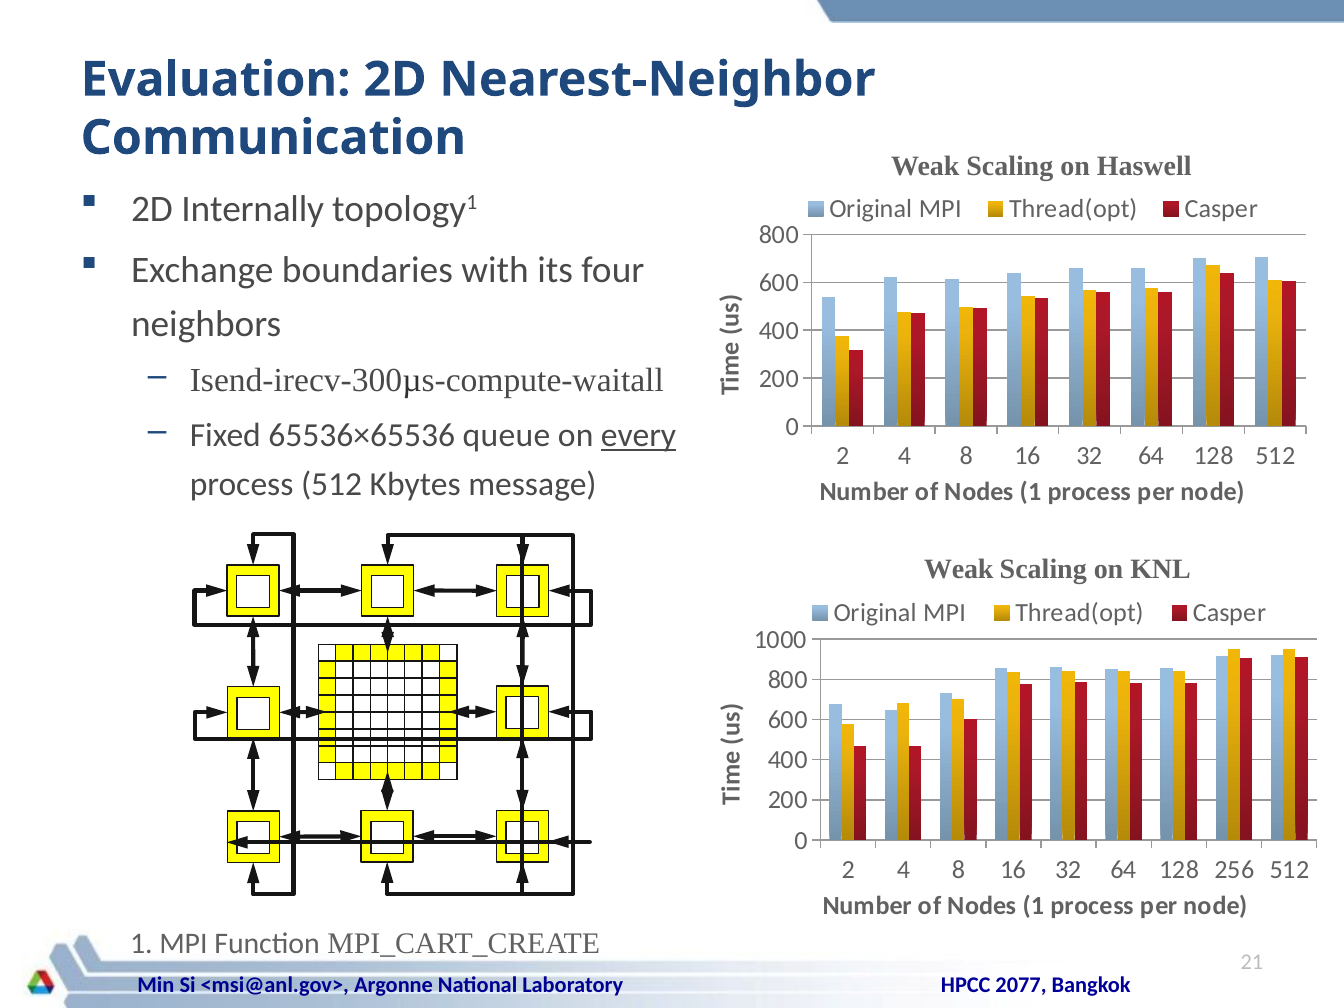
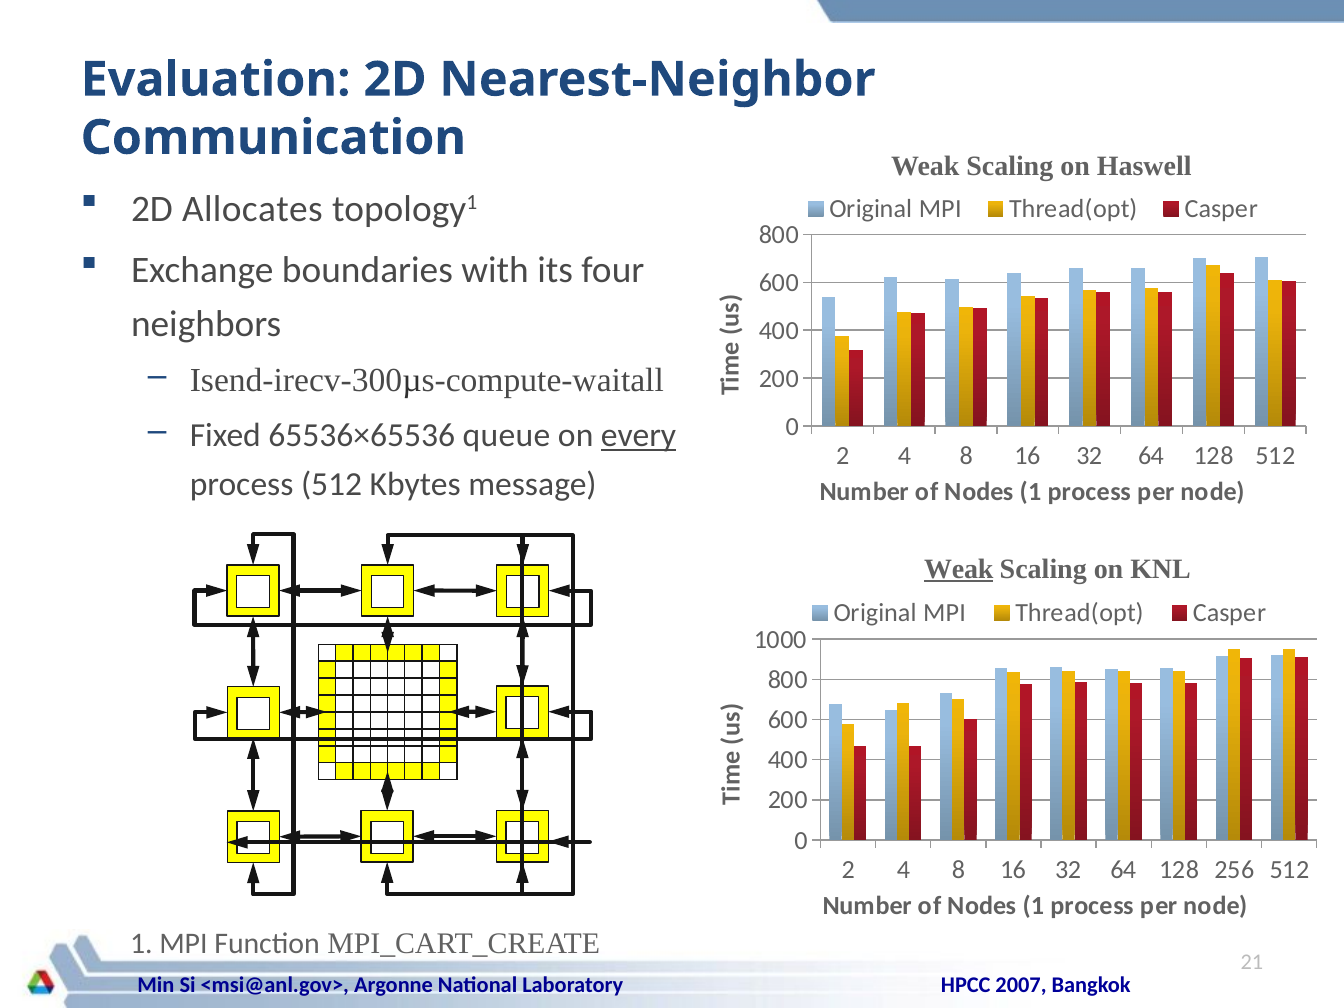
Internally: Internally -> Allocates
Weak at (959, 569) underline: none -> present
2077: 2077 -> 2007
